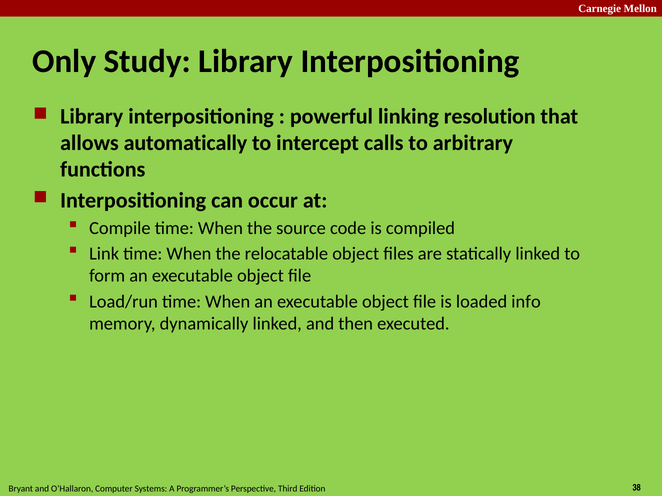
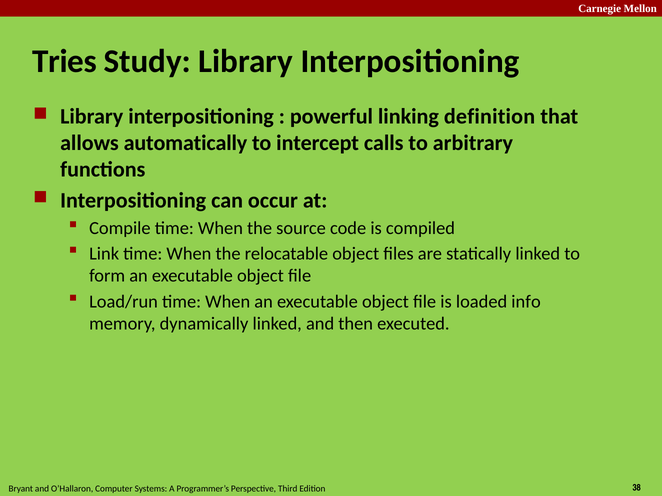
Only: Only -> Tries
resolution: resolution -> definition
